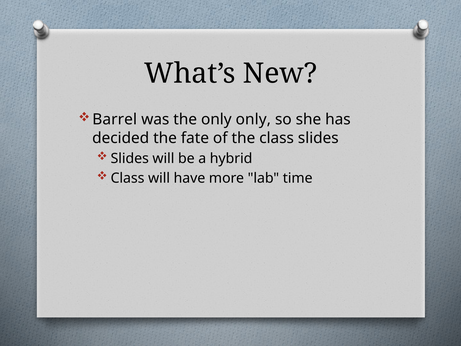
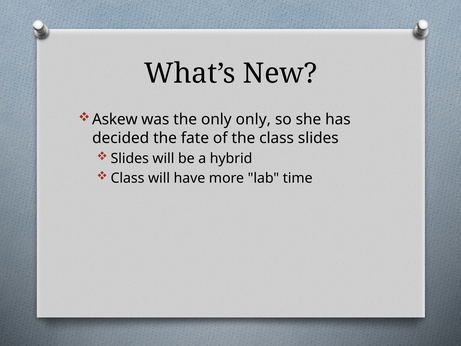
Barrel: Barrel -> Askew
